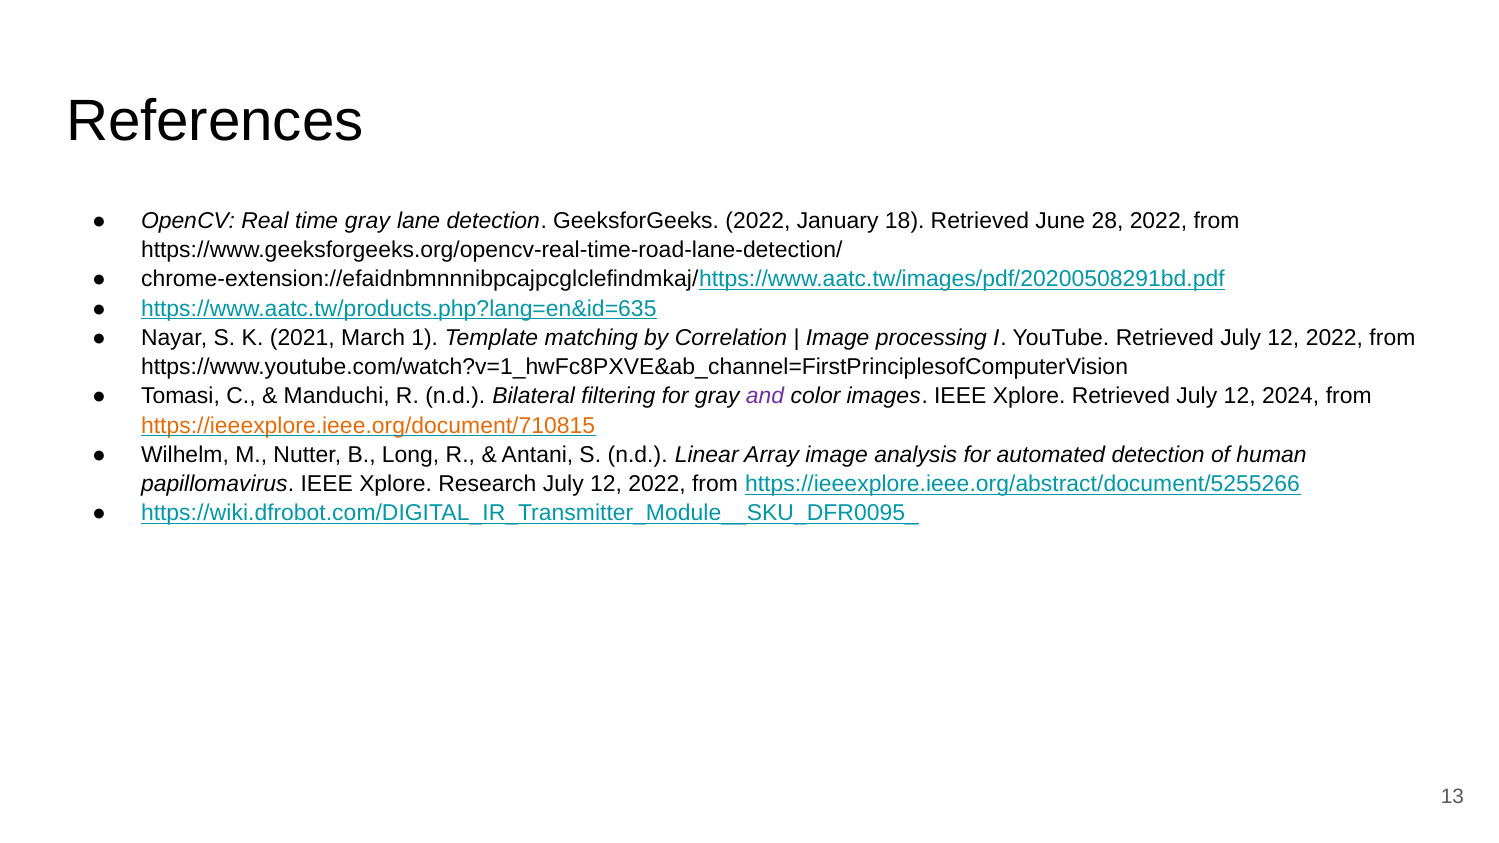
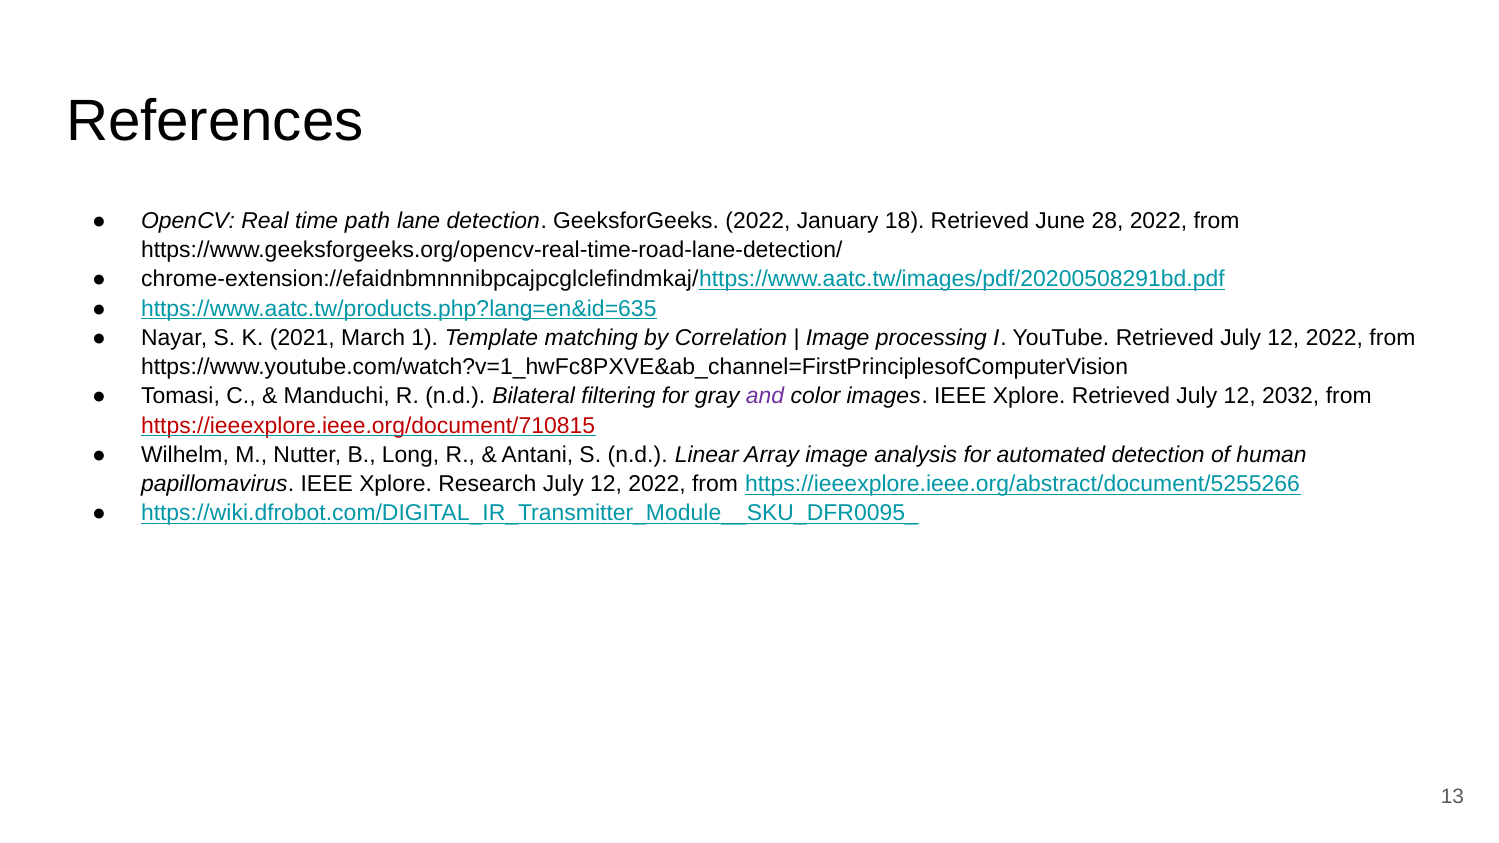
time gray: gray -> path
2024: 2024 -> 2032
https://ieeexplore.ieee.org/document/710815 colour: orange -> red
